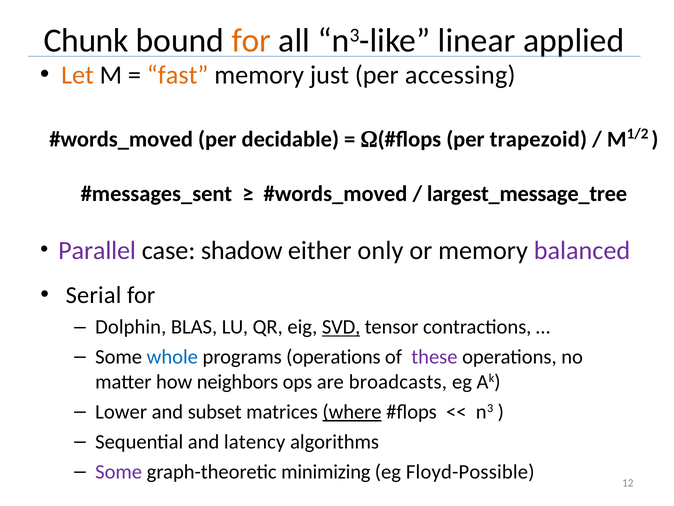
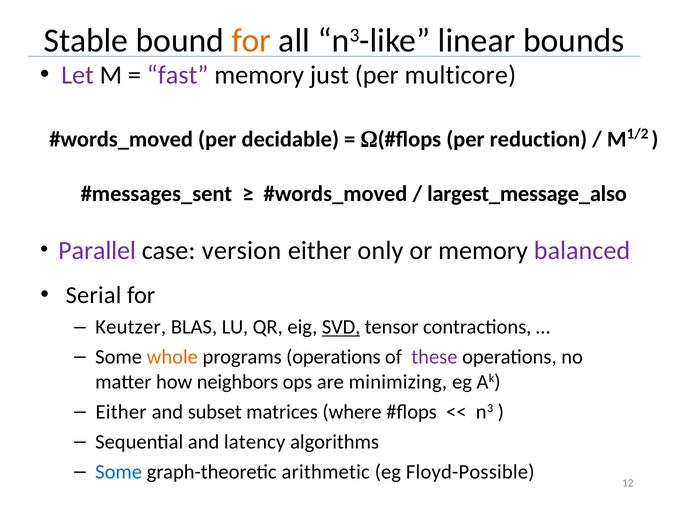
Chunk: Chunk -> Stable
applied: applied -> bounds
Let colour: orange -> purple
fast colour: orange -> purple
accessing: accessing -> multicore
trapezoid: trapezoid -> reduction
largest_message_tree: largest_message_tree -> largest_message_also
shadow: shadow -> version
Dolphin: Dolphin -> Keutzer
whole colour: blue -> orange
broadcasts: broadcasts -> minimizing
Lower at (121, 411): Lower -> Either
where underline: present -> none
Some at (119, 471) colour: purple -> blue
minimizing: minimizing -> arithmetic
